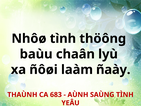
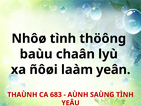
ñaày: ñaày -> yeân
